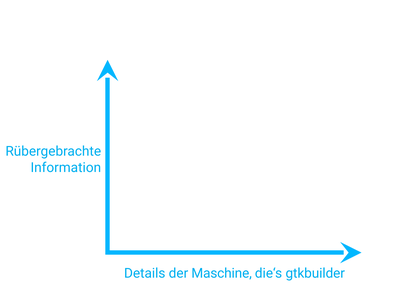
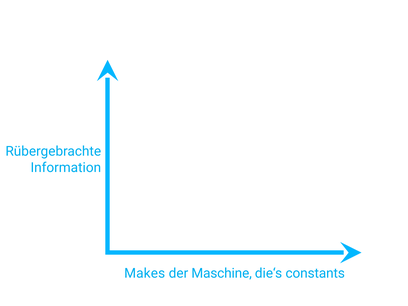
Details: Details -> Makes
gtkbuilder: gtkbuilder -> constants
